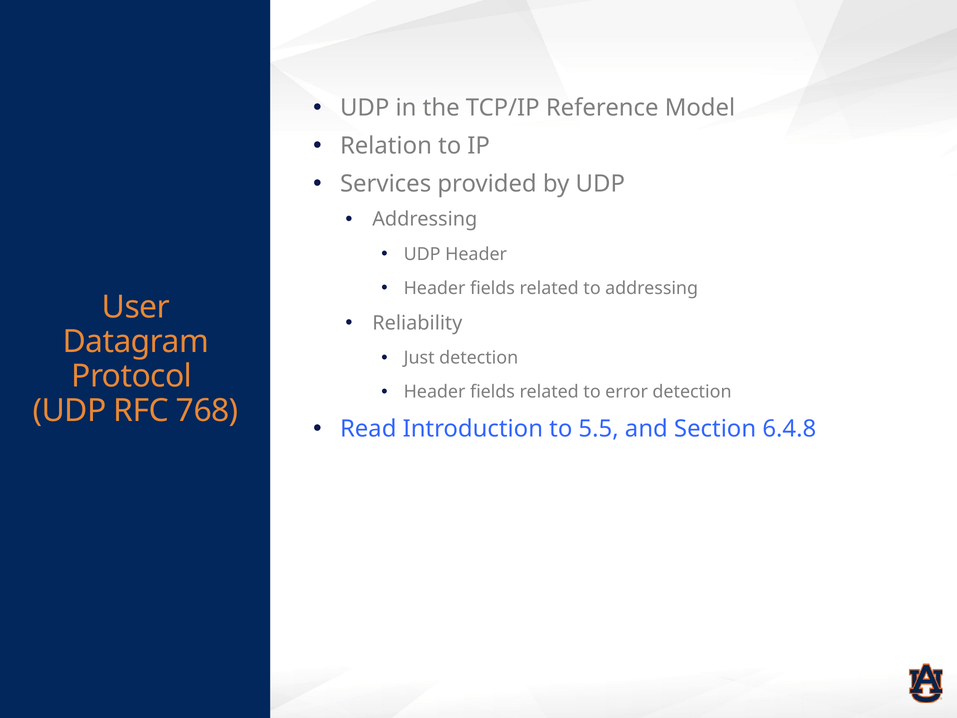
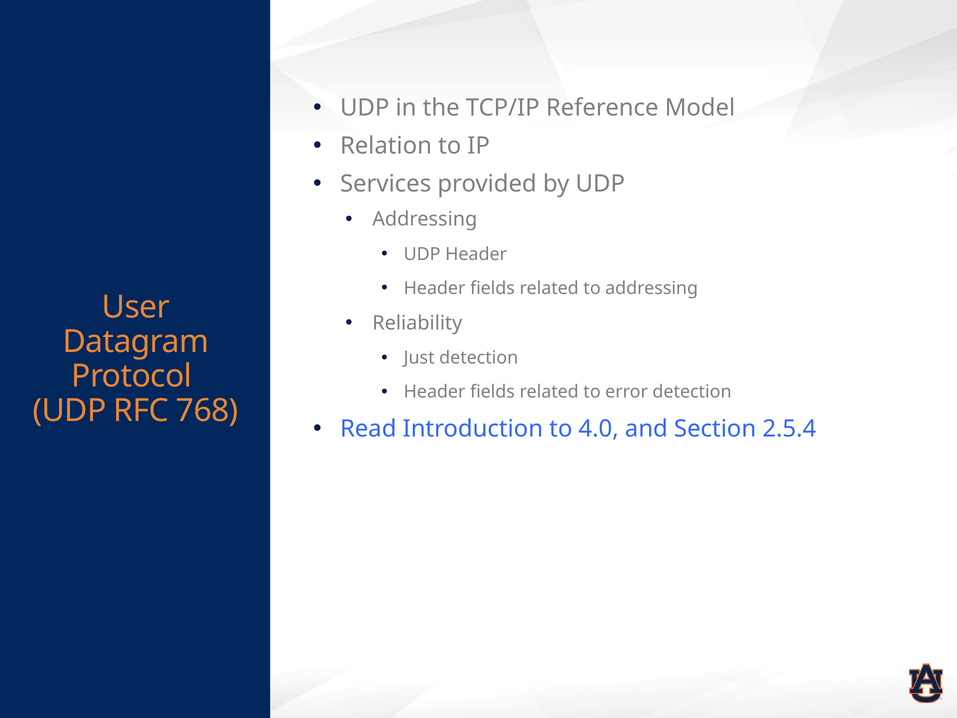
5.5: 5.5 -> 4.0
6.4.8: 6.4.8 -> 2.5.4
